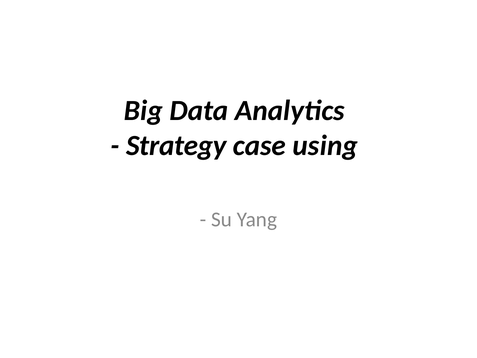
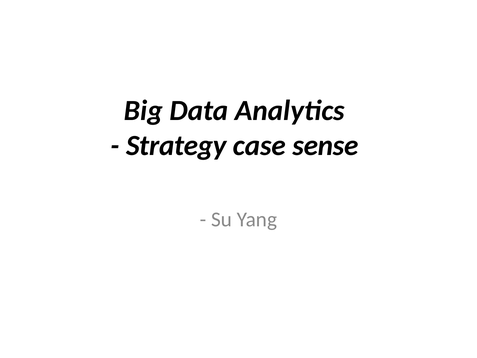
using: using -> sense
